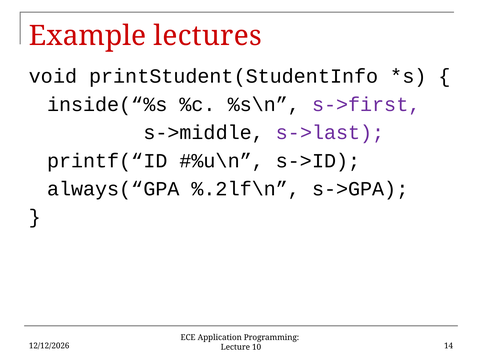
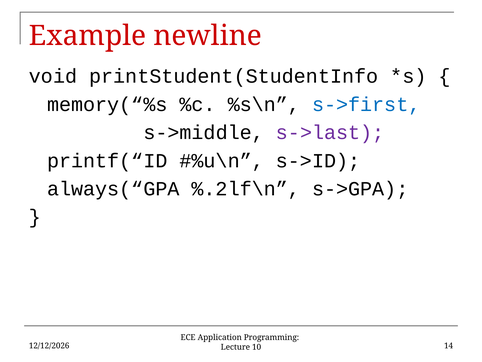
lectures: lectures -> newline
inside(“%s: inside(“%s -> memory(“%s
s->first colour: purple -> blue
